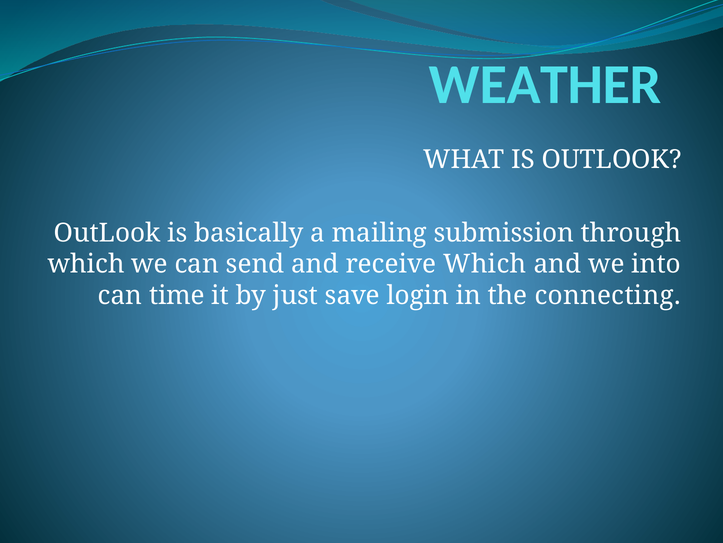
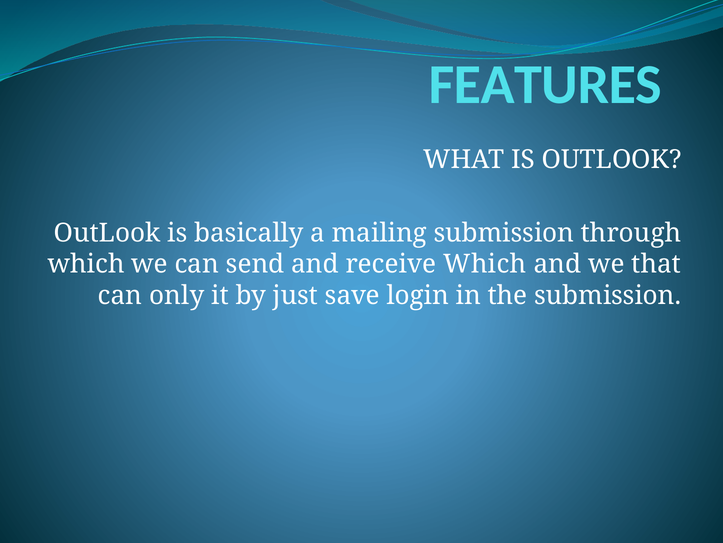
WEATHER: WEATHER -> FEATURES
into: into -> that
time: time -> only
the connecting: connecting -> submission
